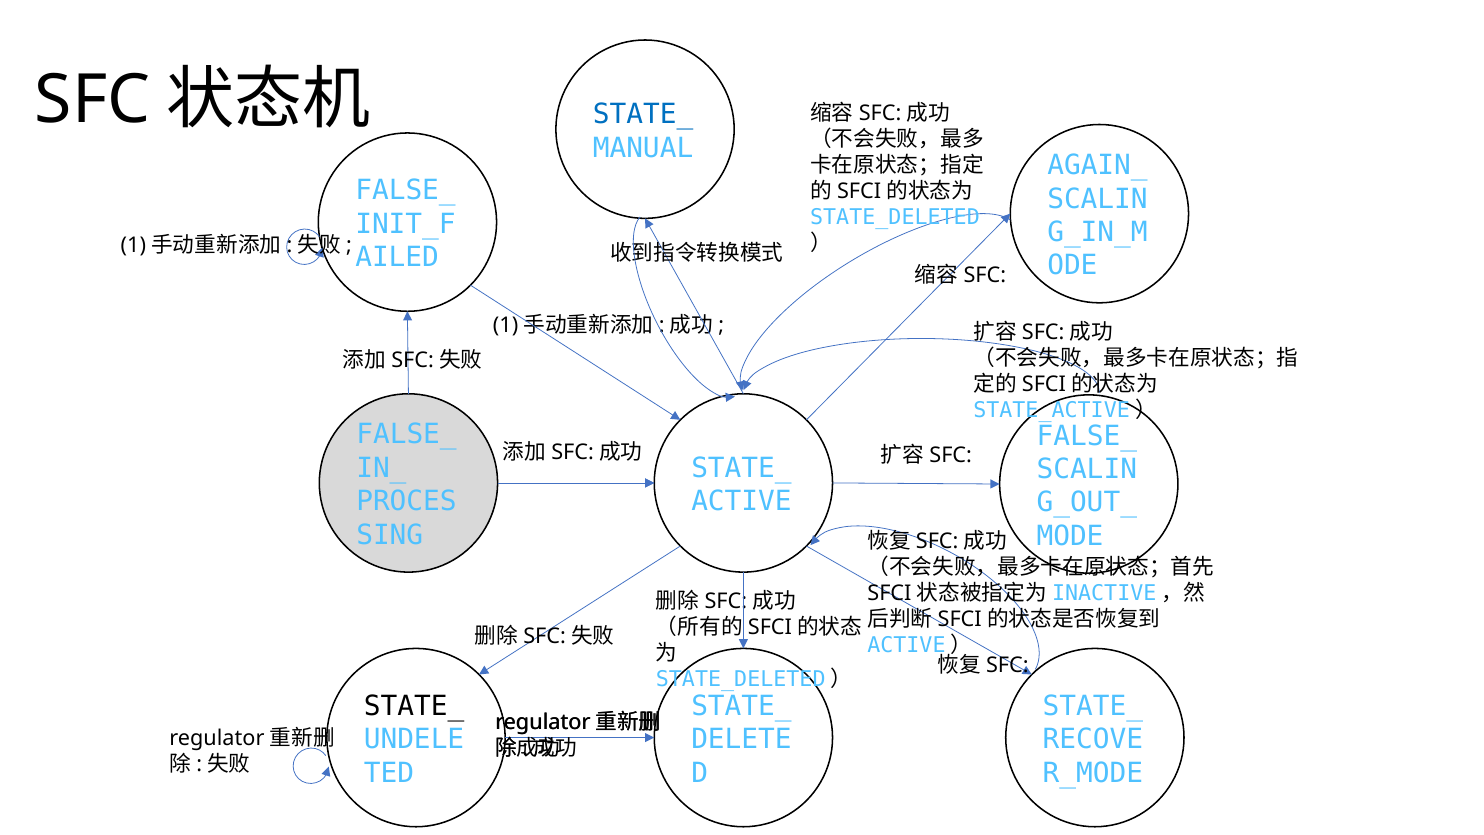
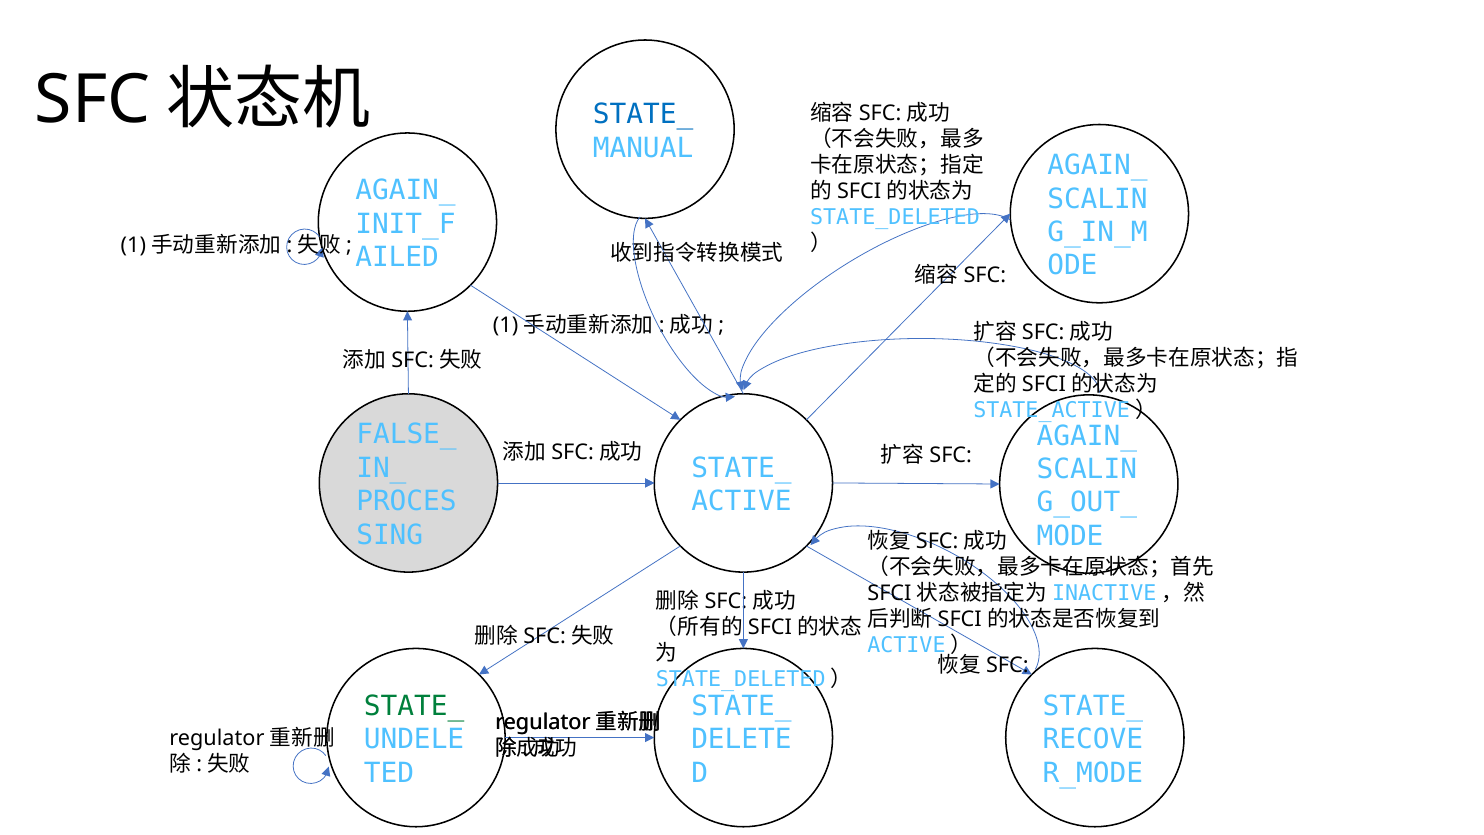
FALSE_ at (406, 191): FALSE_ -> AGAIN_
FALSE_ at (1087, 436): FALSE_ -> AGAIN_
STATE_ at (414, 706) colour: black -> green
